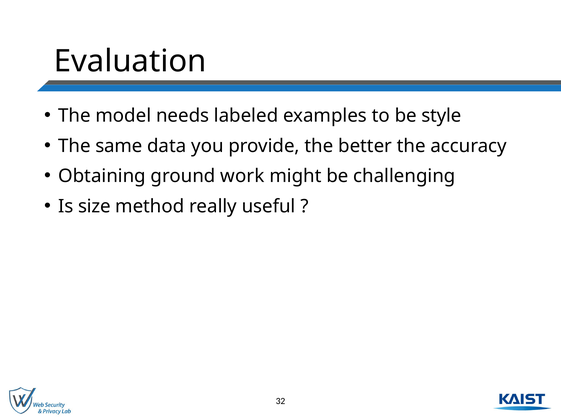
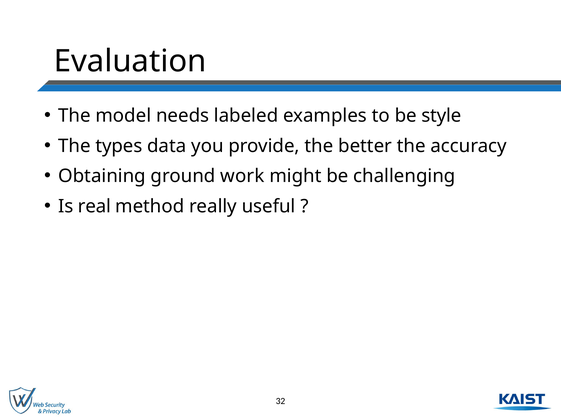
same: same -> types
size: size -> real
